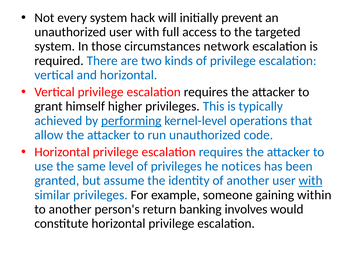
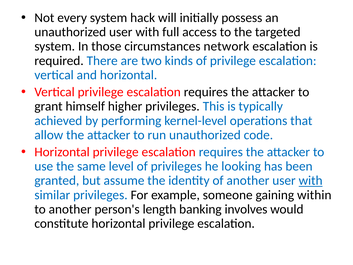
prevent: prevent -> possess
performing underline: present -> none
notices: notices -> looking
return: return -> length
